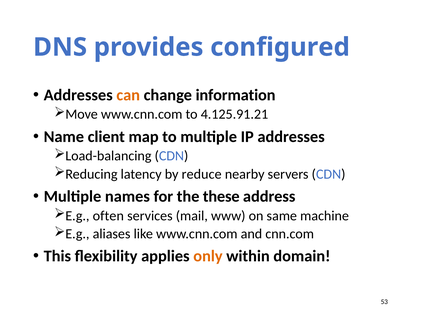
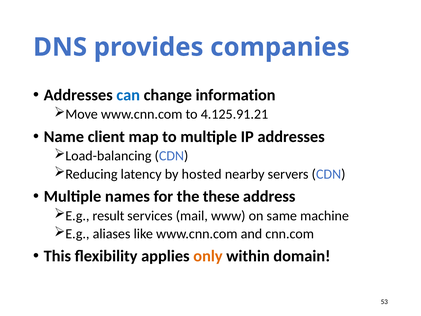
configured: configured -> companies
can colour: orange -> blue
reduce: reduce -> hosted
often: often -> result
